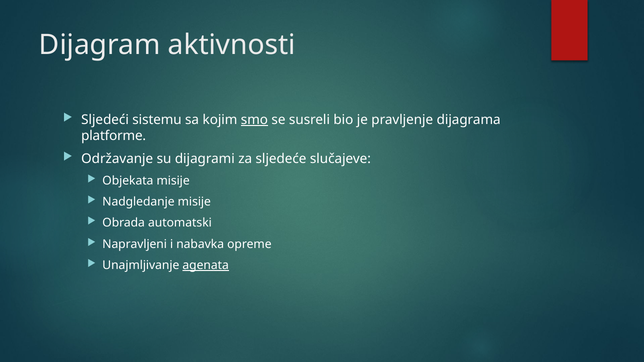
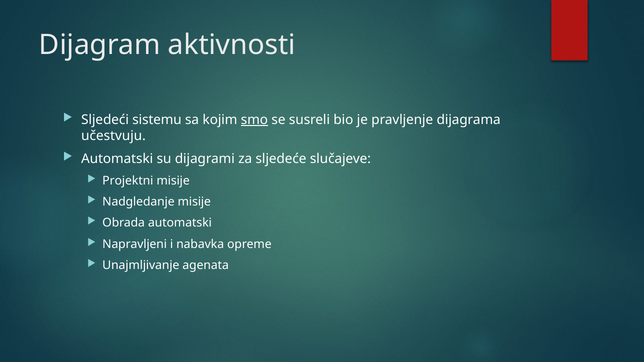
platforme: platforme -> učestvuju
Održavanje at (117, 159): Održavanje -> Automatski
Objekata: Objekata -> Projektni
agenata underline: present -> none
